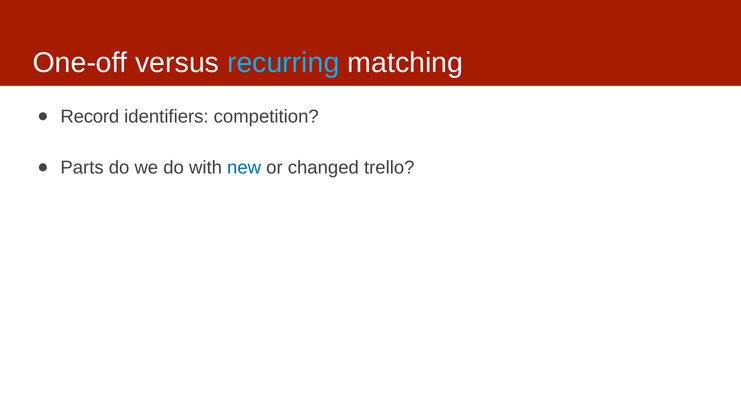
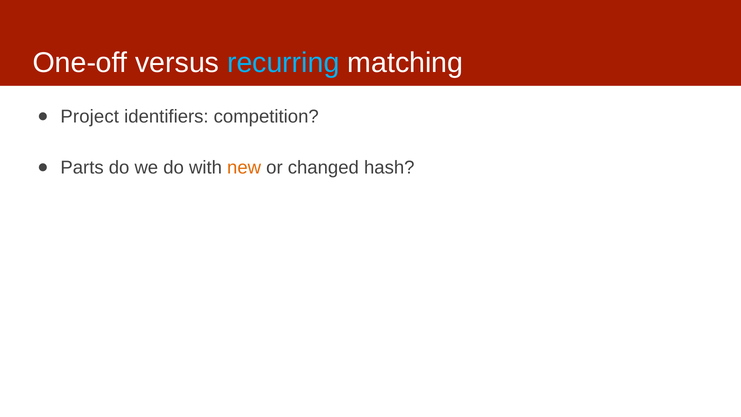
Record: Record -> Project
new colour: blue -> orange
trello: trello -> hash
